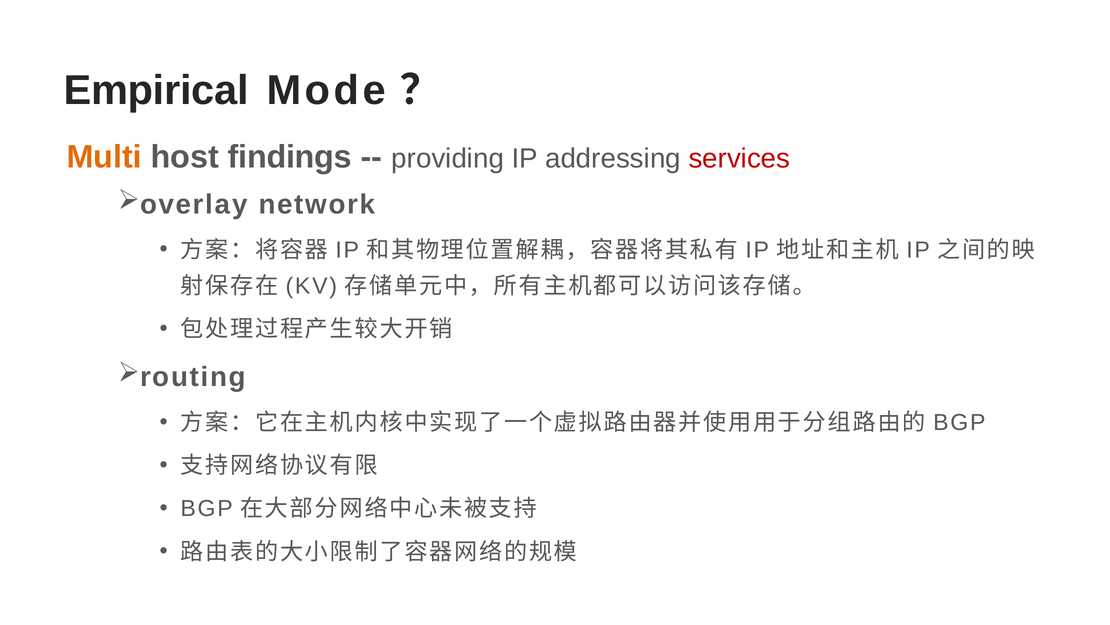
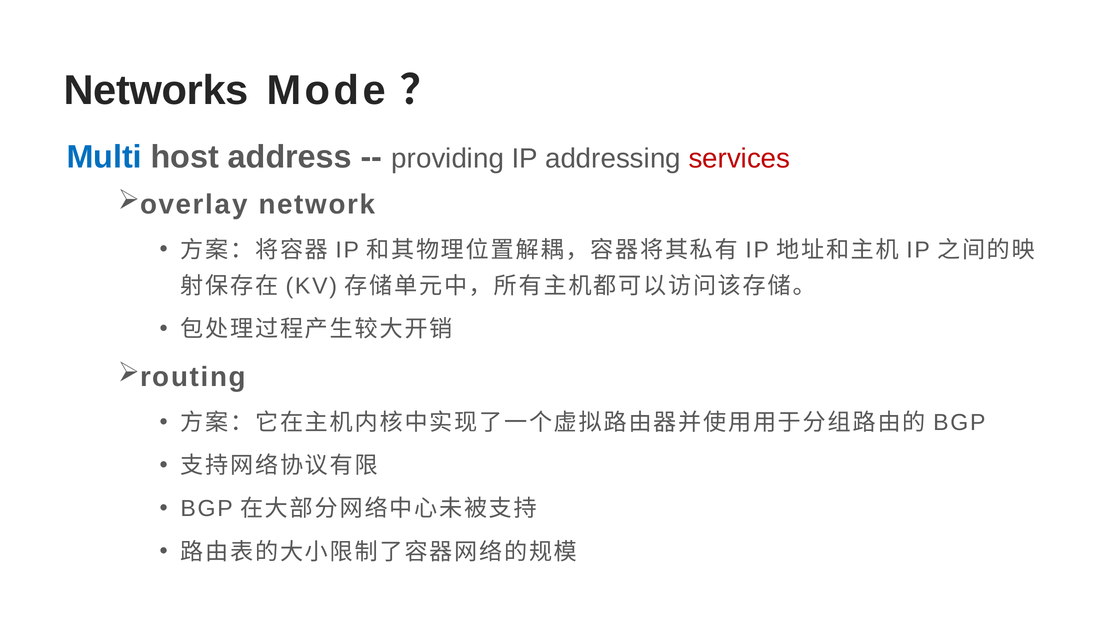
Empirical: Empirical -> Networks
Multi colour: orange -> blue
findings: findings -> address
